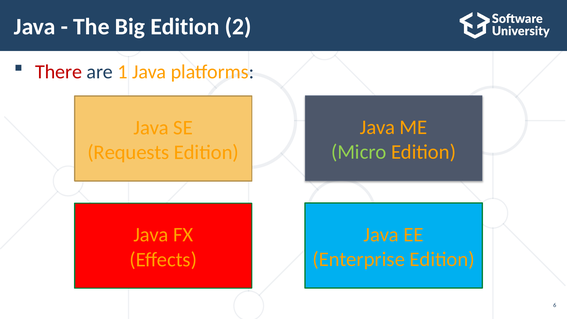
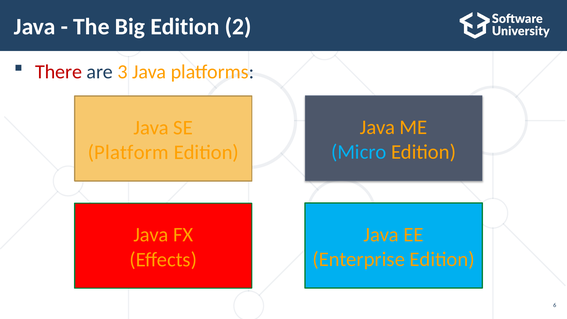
1: 1 -> 3
Micro colour: light green -> light blue
Requests: Requests -> Platform
